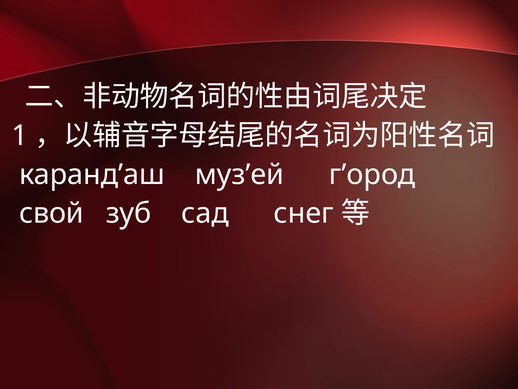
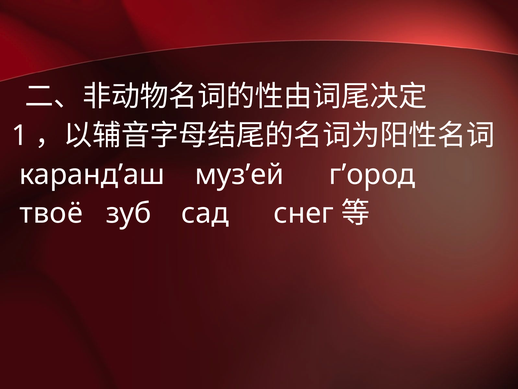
свой: свой -> твоё
